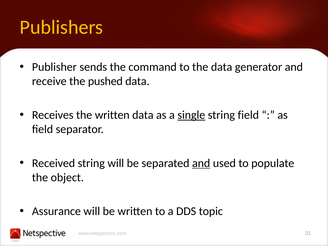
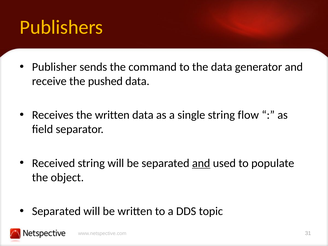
single underline: present -> none
string field: field -> flow
Assurance at (56, 211): Assurance -> Separated
